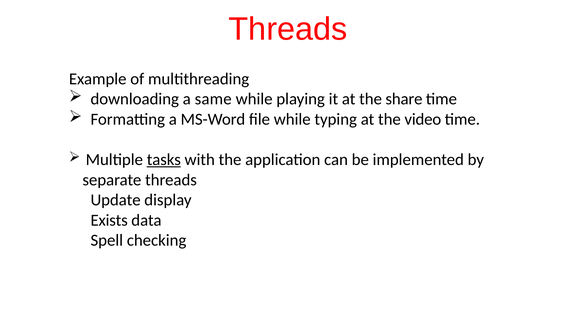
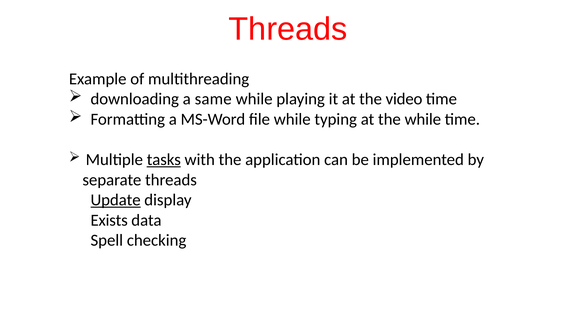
share: share -> video
the video: video -> while
Update underline: none -> present
